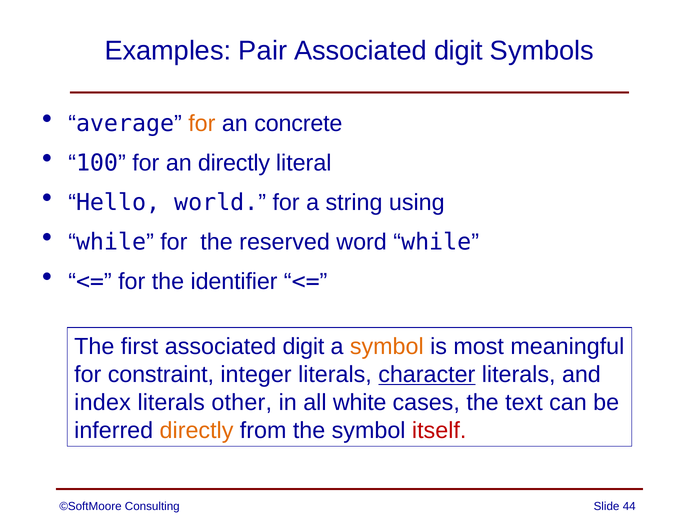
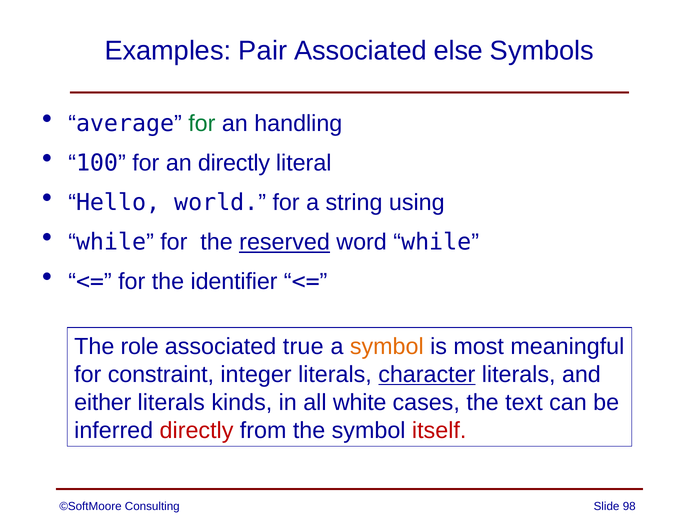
digit at (458, 51): digit -> else
for at (202, 123) colour: orange -> green
concrete: concrete -> handling
reserved underline: none -> present
first: first -> role
digit at (303, 347): digit -> true
index: index -> either
other: other -> kinds
directly at (197, 431) colour: orange -> red
44: 44 -> 98
